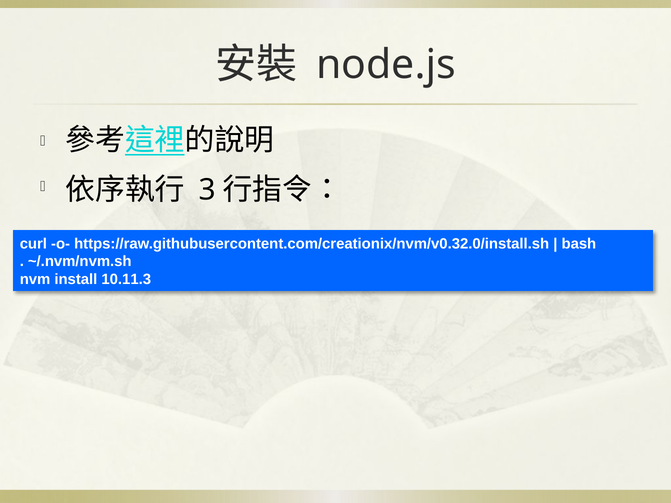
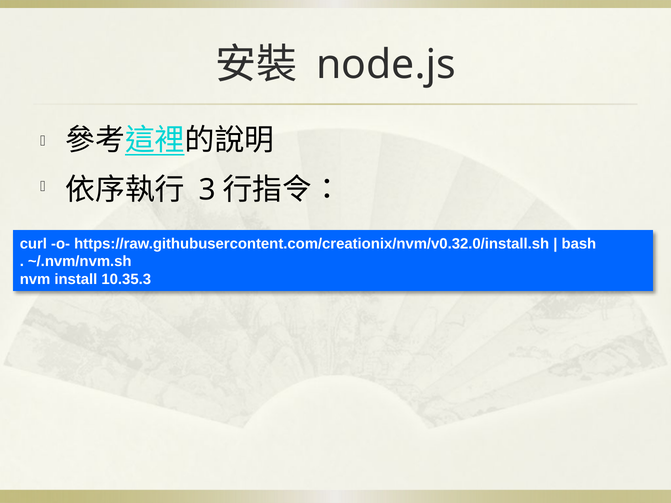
10.11.3: 10.11.3 -> 10.35.3
